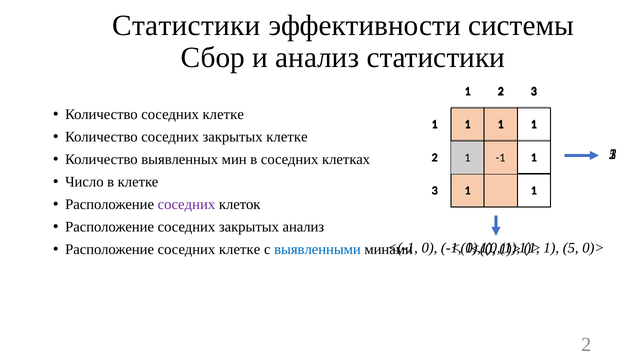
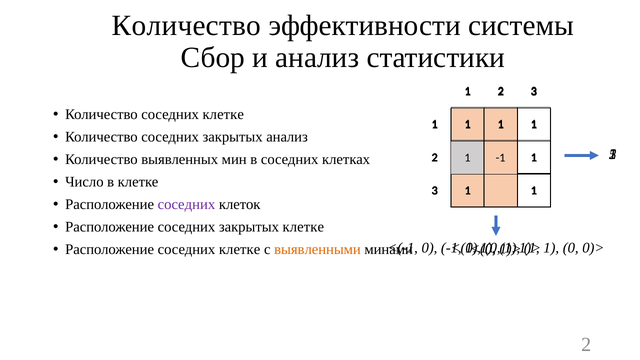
Статистики at (186, 26): Статистики -> Количество
закрытых клетке: клетке -> анализ
закрытых анализ: анализ -> клетке
5 at (571, 248): 5 -> 0
выявленными colour: blue -> orange
